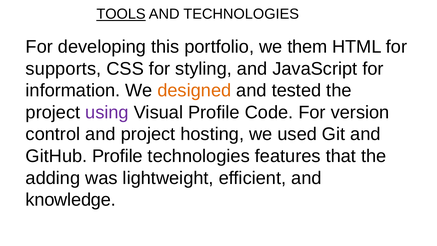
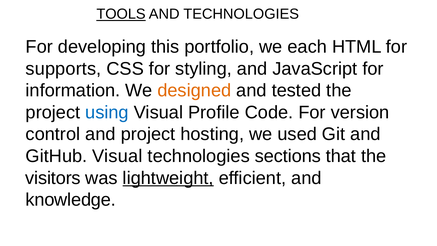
them: them -> each
using colour: purple -> blue
GitHub Profile: Profile -> Visual
features: features -> sections
adding: adding -> visitors
lightweight underline: none -> present
